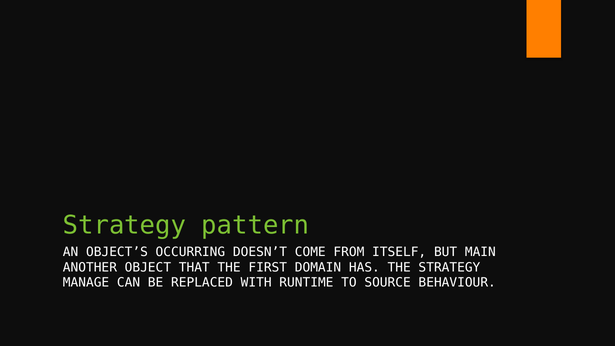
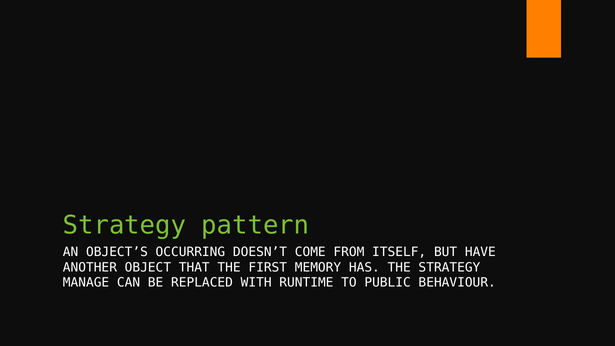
MAIN: MAIN -> HAVE
DOMAIN: DOMAIN -> MEMORY
SOURCE: SOURCE -> PUBLIC
